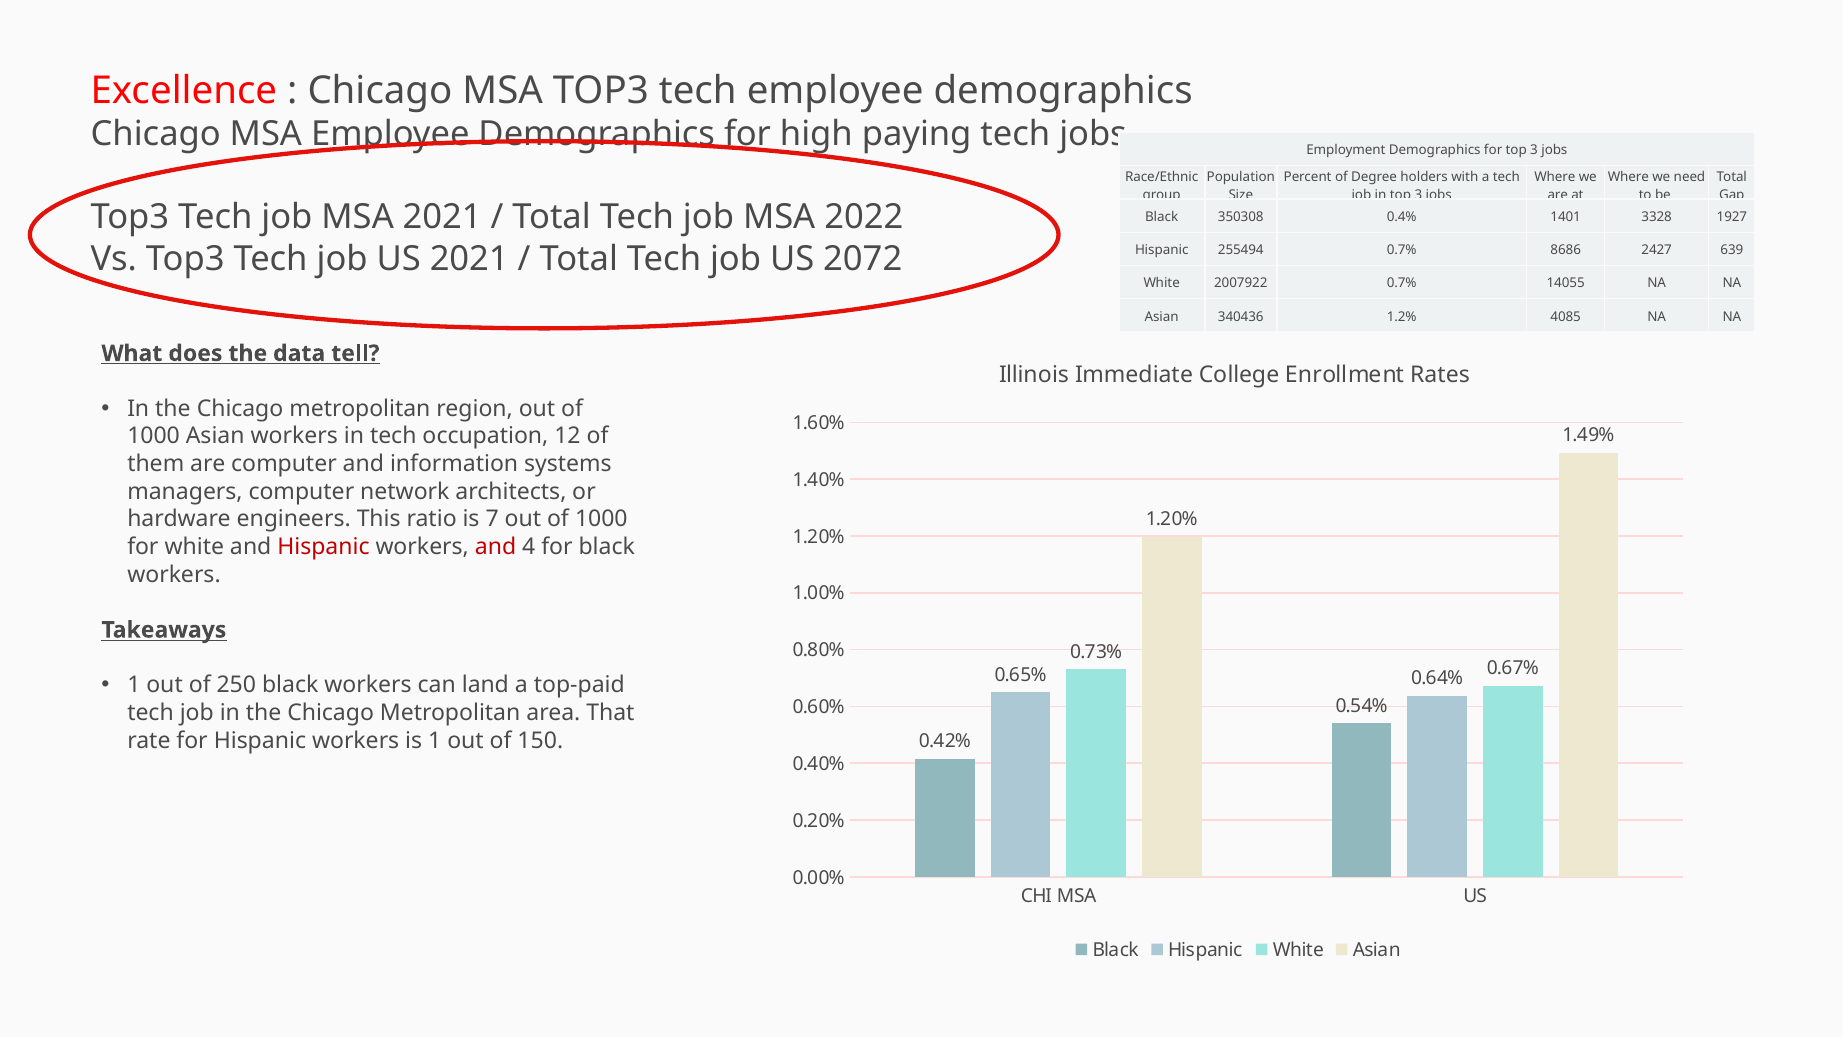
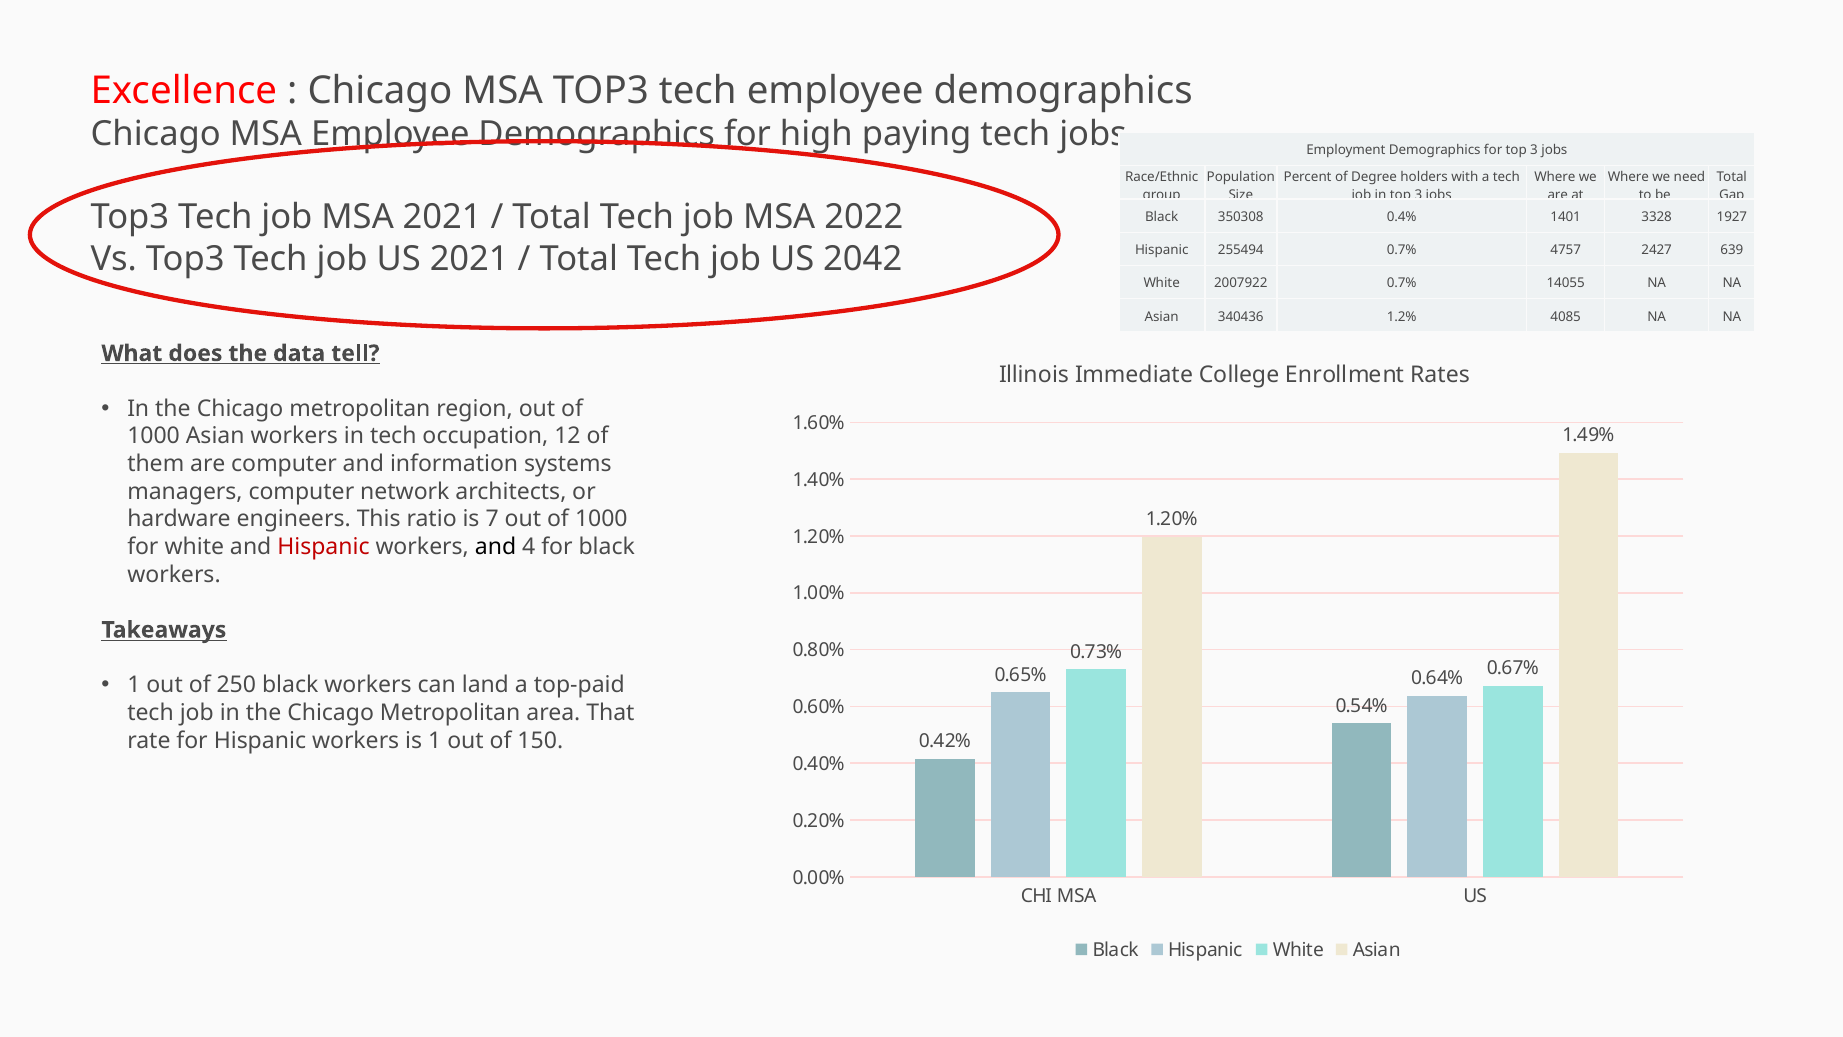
8686: 8686 -> 4757
2072: 2072 -> 2042
and at (496, 547) colour: red -> black
